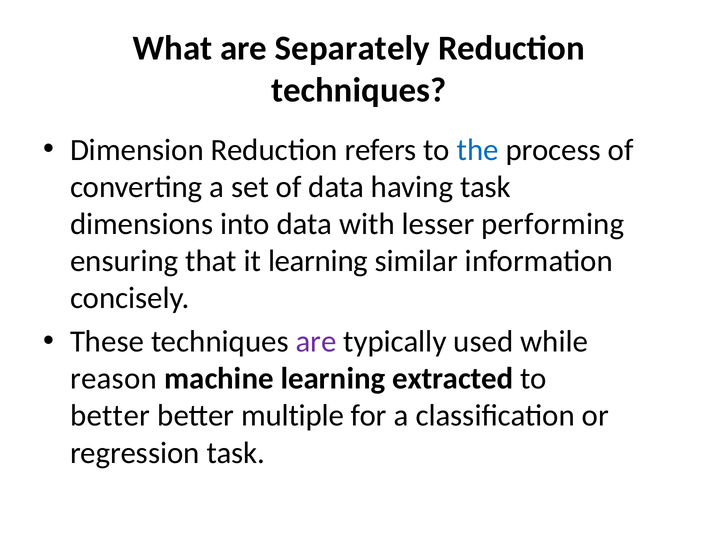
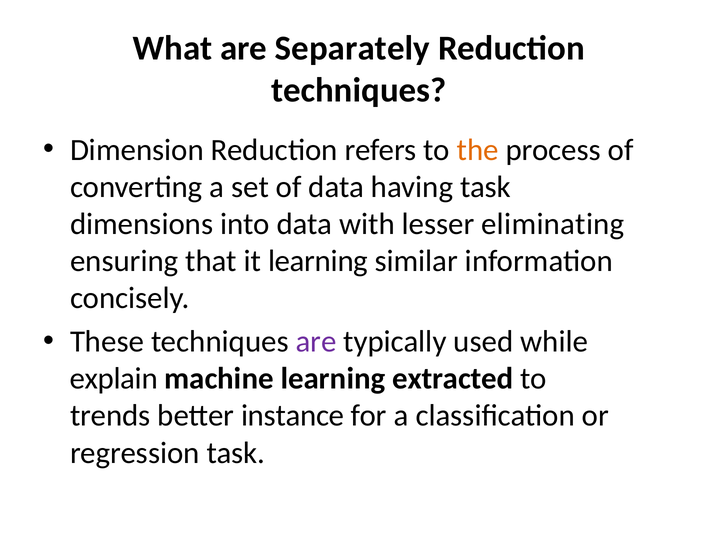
the colour: blue -> orange
performing: performing -> eliminating
reason: reason -> explain
better at (110, 416): better -> trends
multiple: multiple -> instance
